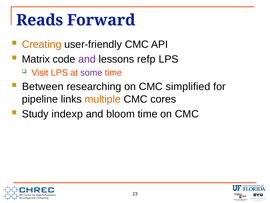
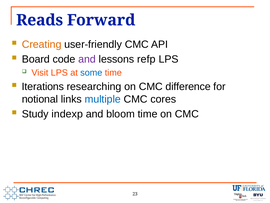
Matrix: Matrix -> Board
some colour: purple -> blue
Between: Between -> Iterations
simplified: simplified -> difference
pipeline: pipeline -> notional
multiple colour: orange -> blue
